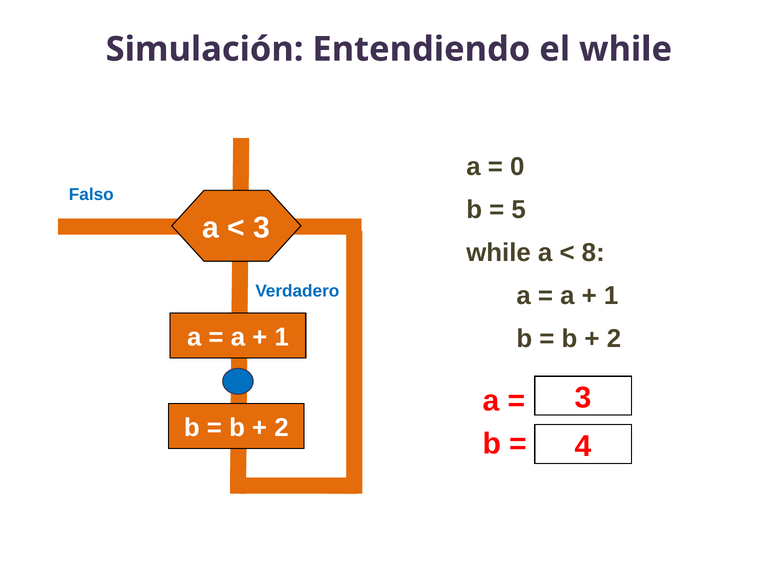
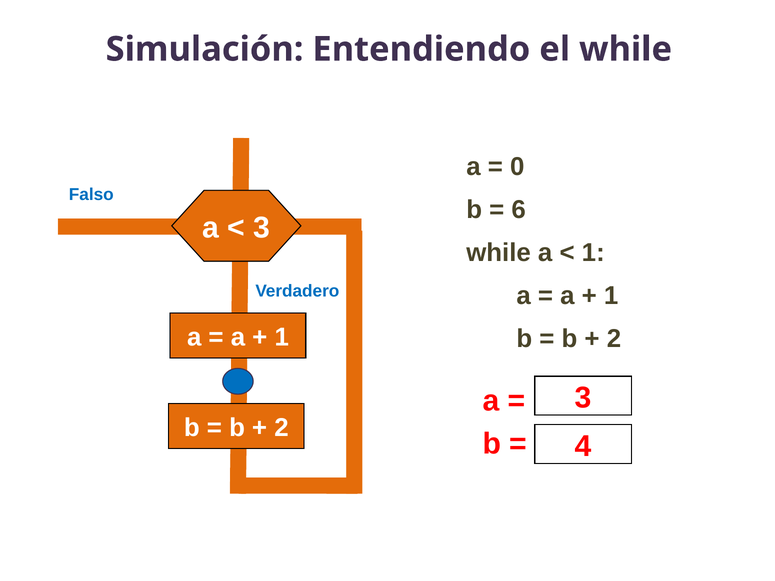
5: 5 -> 6
8 at (593, 253): 8 -> 1
